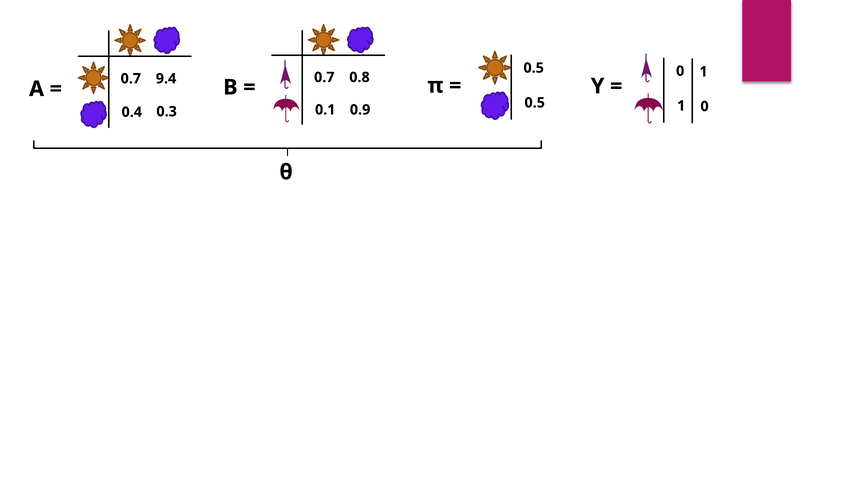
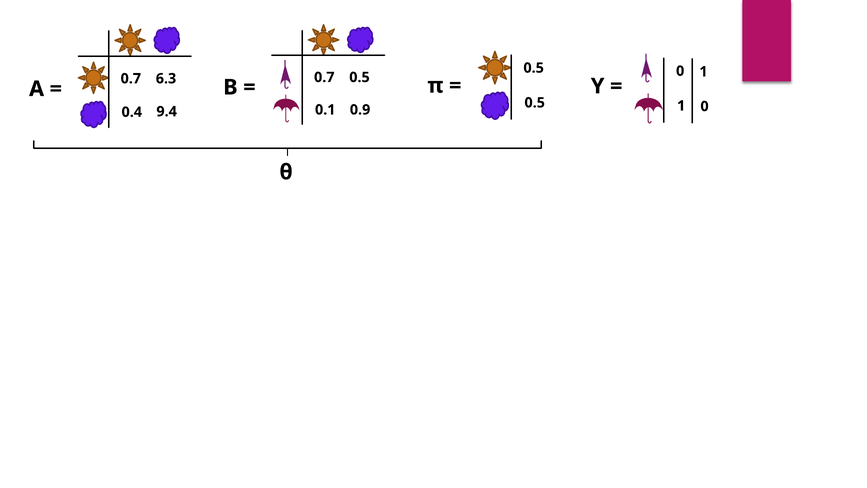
0.7 0.8: 0.8 -> 0.5
9.4: 9.4 -> 6.3
0.3: 0.3 -> 9.4
